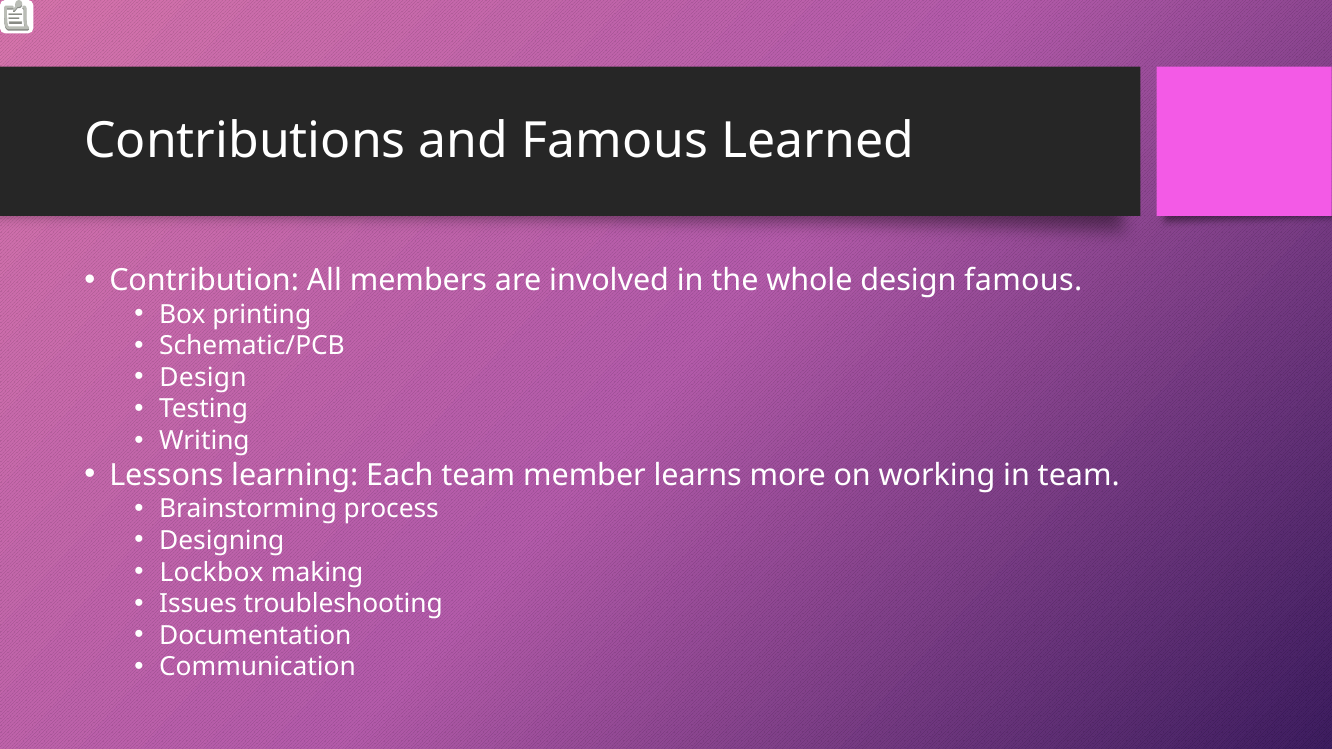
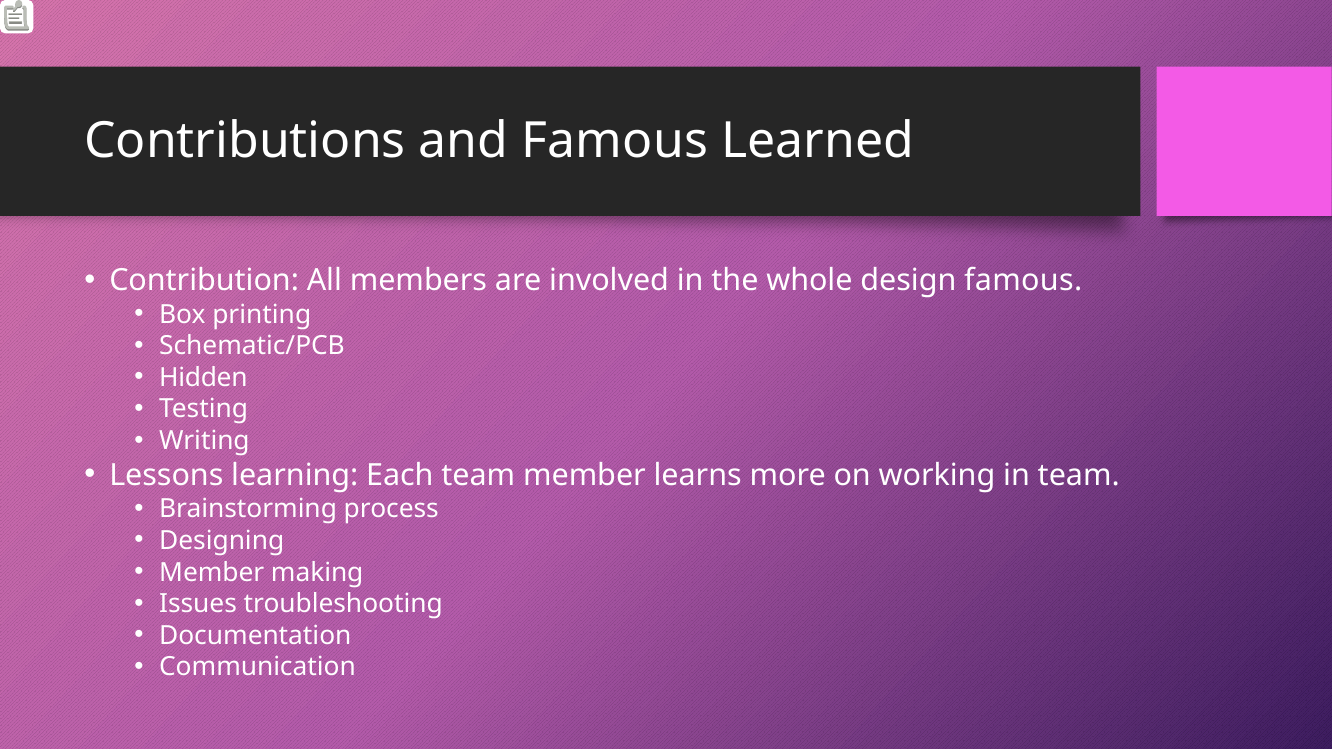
Design at (203, 378): Design -> Hidden
Lockbox at (212, 573): Lockbox -> Member
